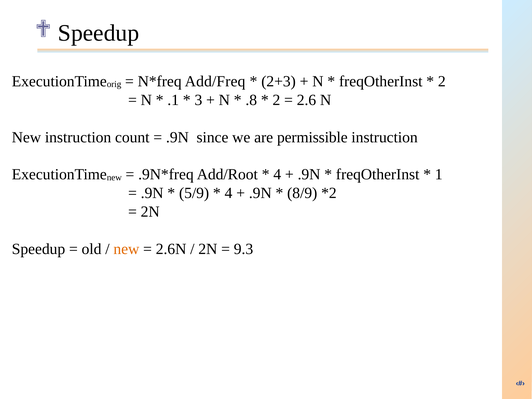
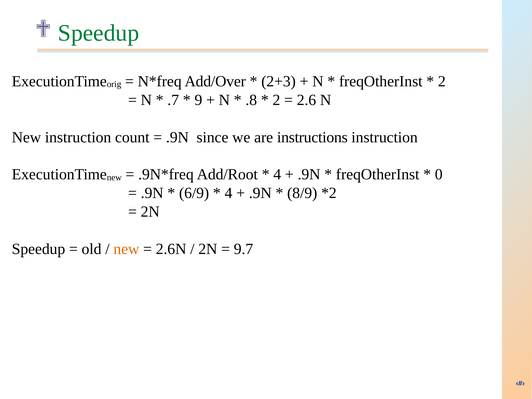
Speedup at (99, 33) colour: black -> green
Add/Freq: Add/Freq -> Add/Over
.1: .1 -> .7
3: 3 -> 9
permissible: permissible -> instructions
1: 1 -> 0
5/9: 5/9 -> 6/9
9.3: 9.3 -> 9.7
